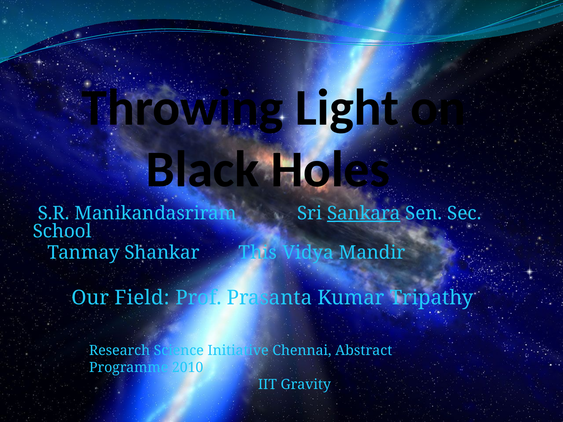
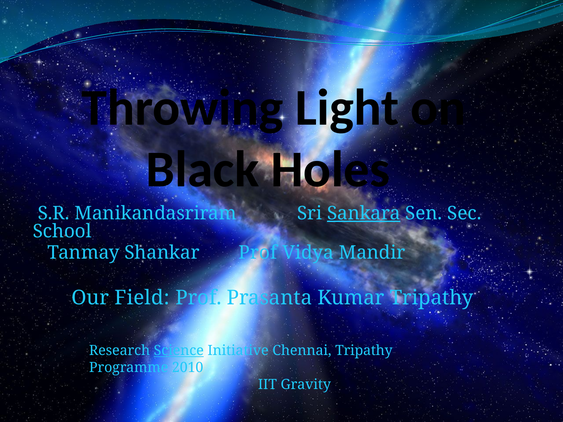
Shankar This: This -> Prof
Science underline: none -> present
Chennai Abstract: Abstract -> Tripathy
